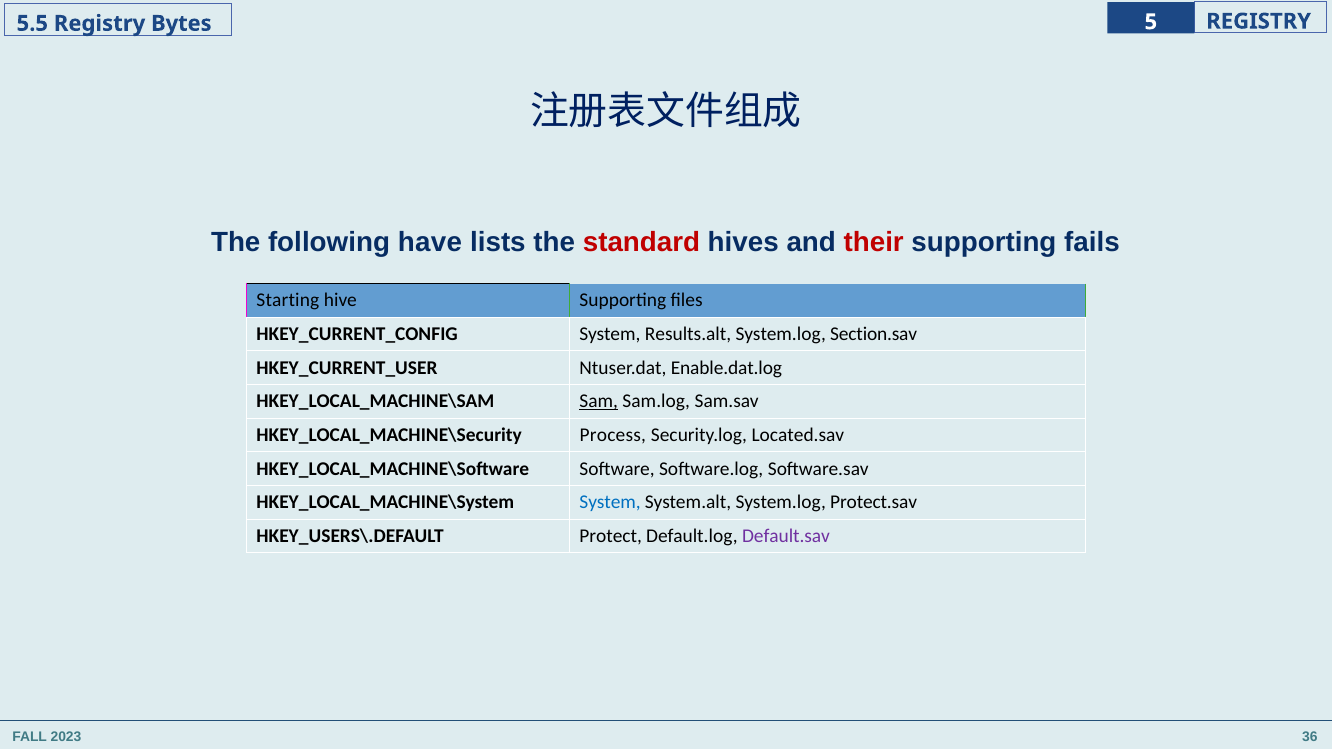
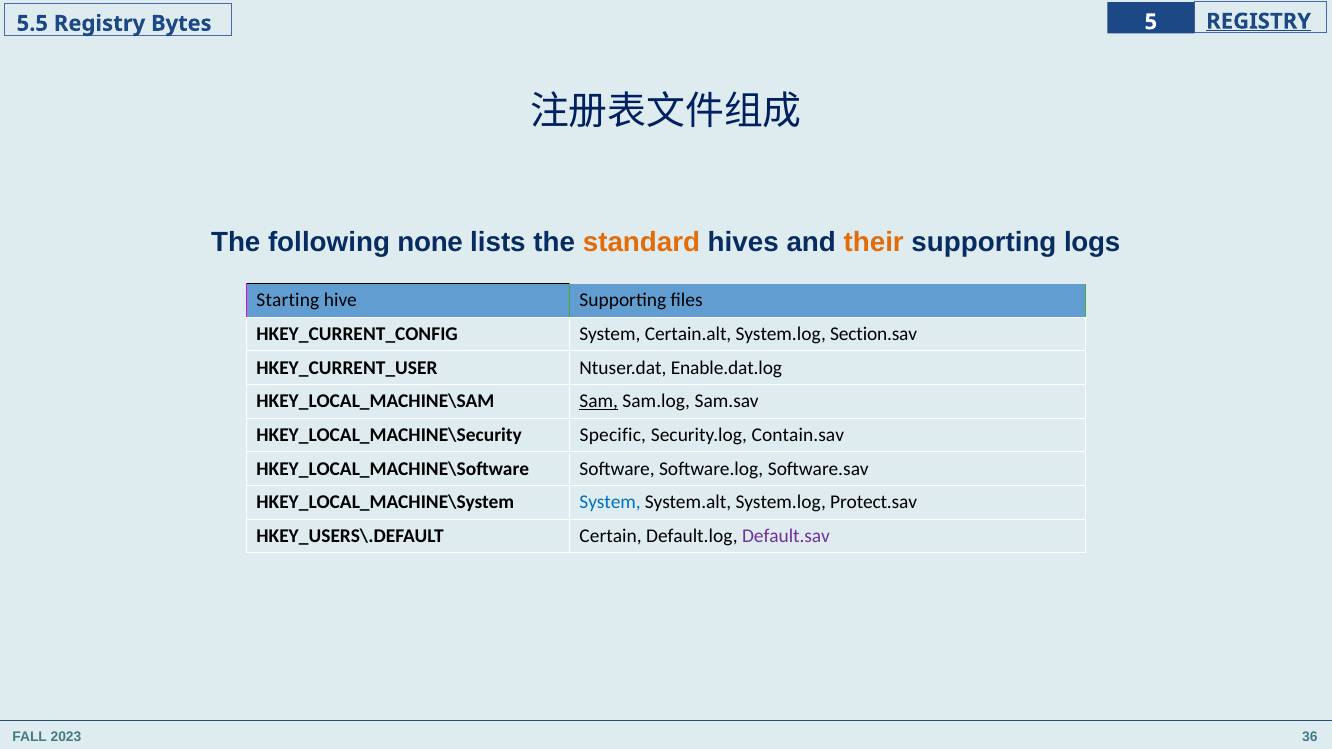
REGISTRY at (1259, 21) underline: none -> present
have: have -> none
standard colour: red -> orange
their colour: red -> orange
fails: fails -> logs
Results.alt: Results.alt -> Certain.alt
Process: Process -> Specific
Located.sav: Located.sav -> Contain.sav
Protect: Protect -> Certain
